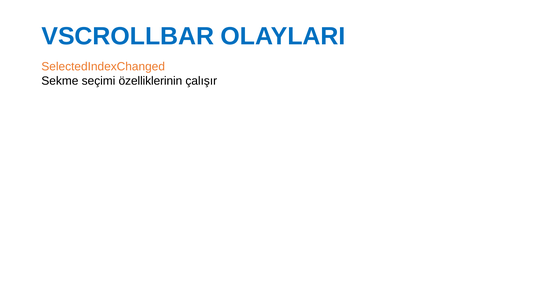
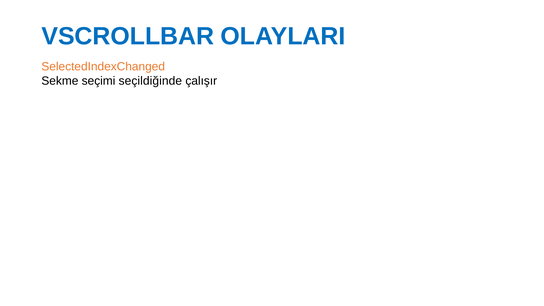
özelliklerinin: özelliklerinin -> seçildiğinde
